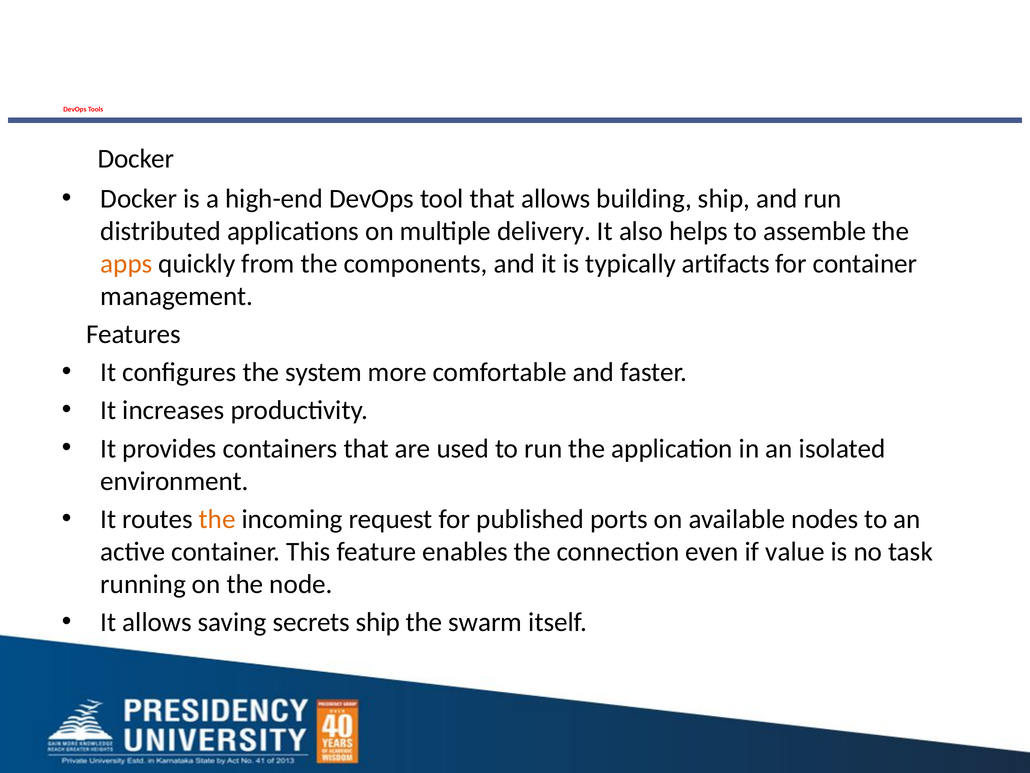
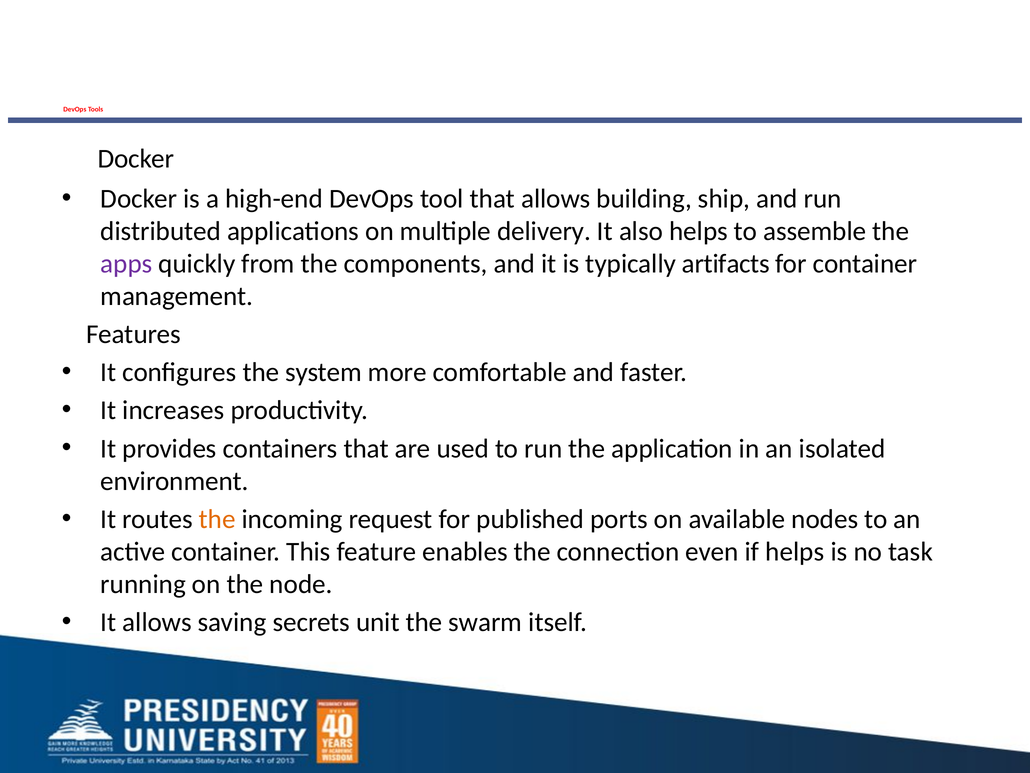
apps colour: orange -> purple
if value: value -> helps
secrets ship: ship -> unit
